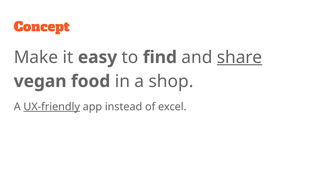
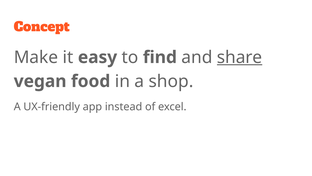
UX-friendly underline: present -> none
